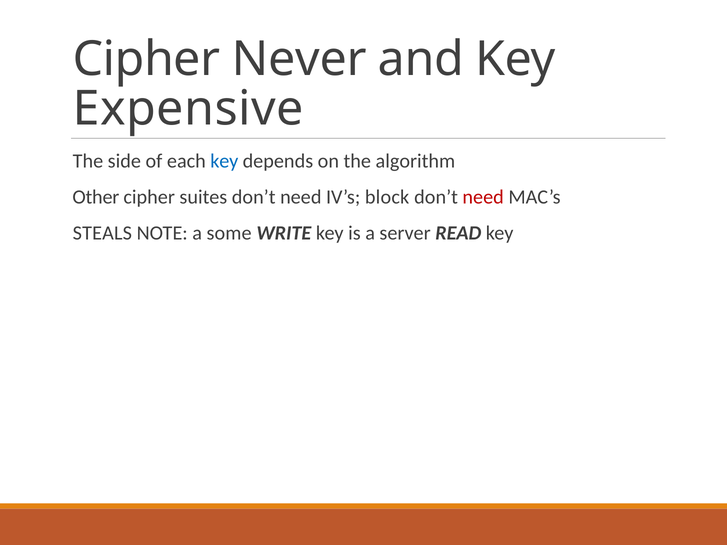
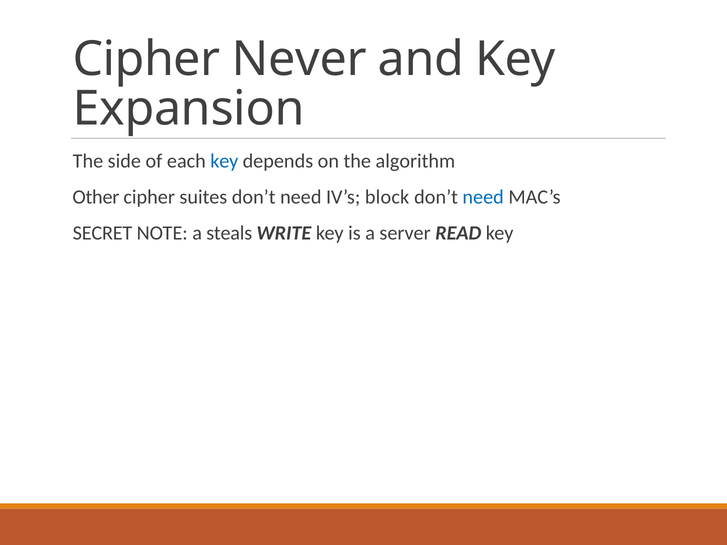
Expensive: Expensive -> Expansion
need at (483, 197) colour: red -> blue
STEALS: STEALS -> SECRET
some: some -> steals
